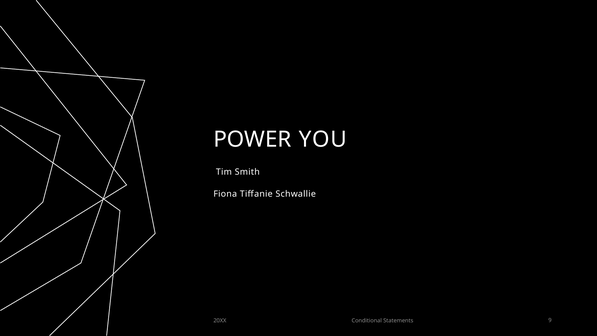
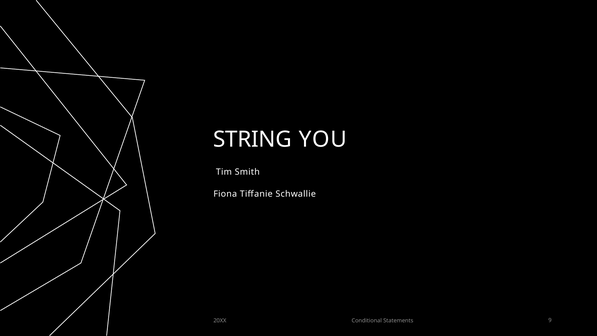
POWER: POWER -> STRING
